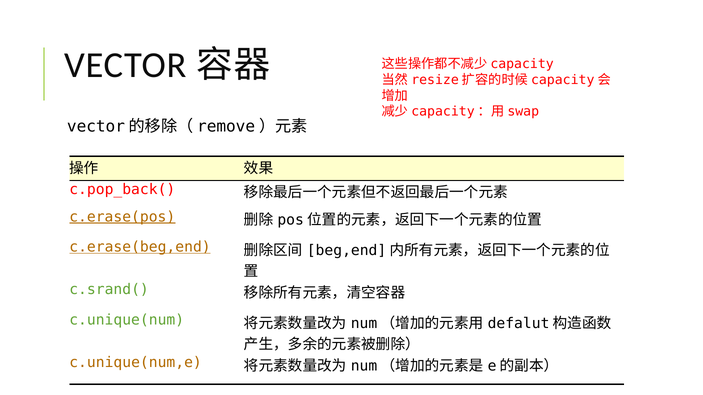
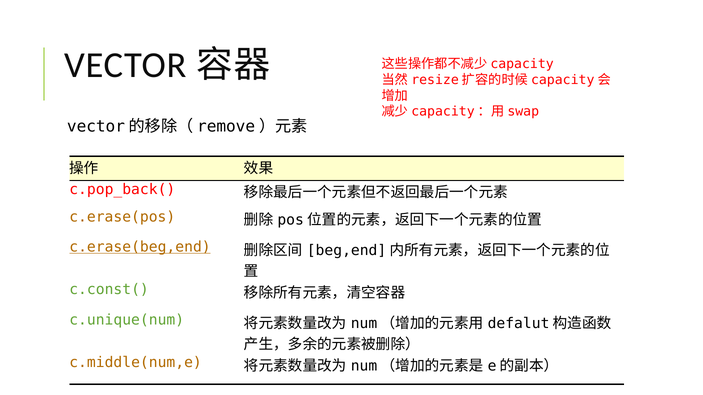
c.erase(pos underline: present -> none
c.srand(: c.srand( -> c.const(
c.unique(num,e: c.unique(num,e -> c.middle(num,e
